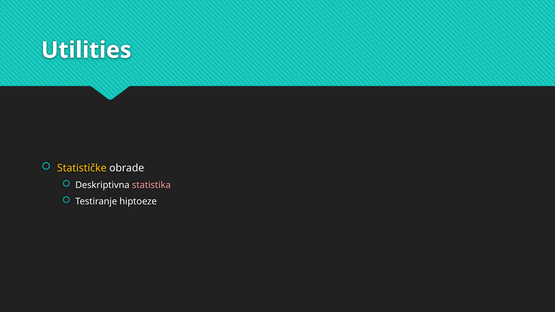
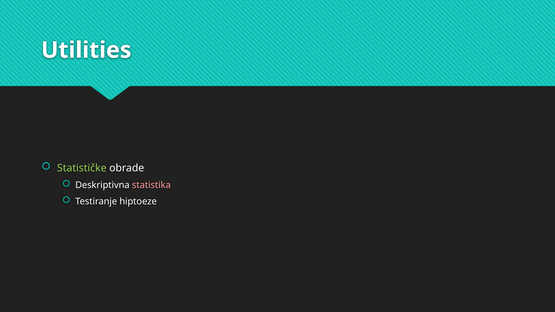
Statističke colour: yellow -> light green
